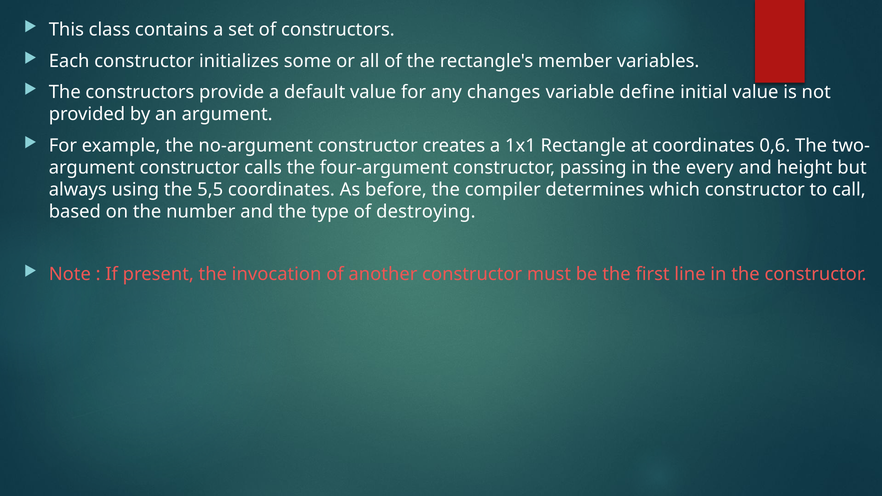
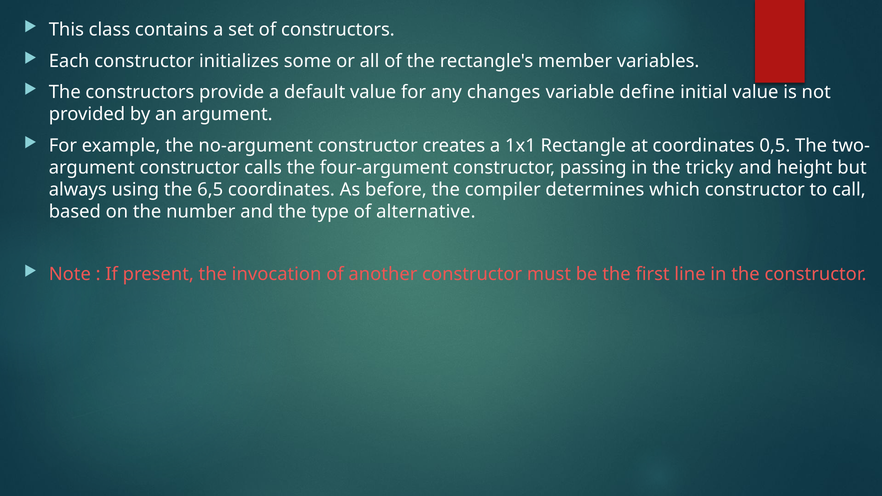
0,6: 0,6 -> 0,5
every: every -> tricky
5,5: 5,5 -> 6,5
destroying: destroying -> alternative
